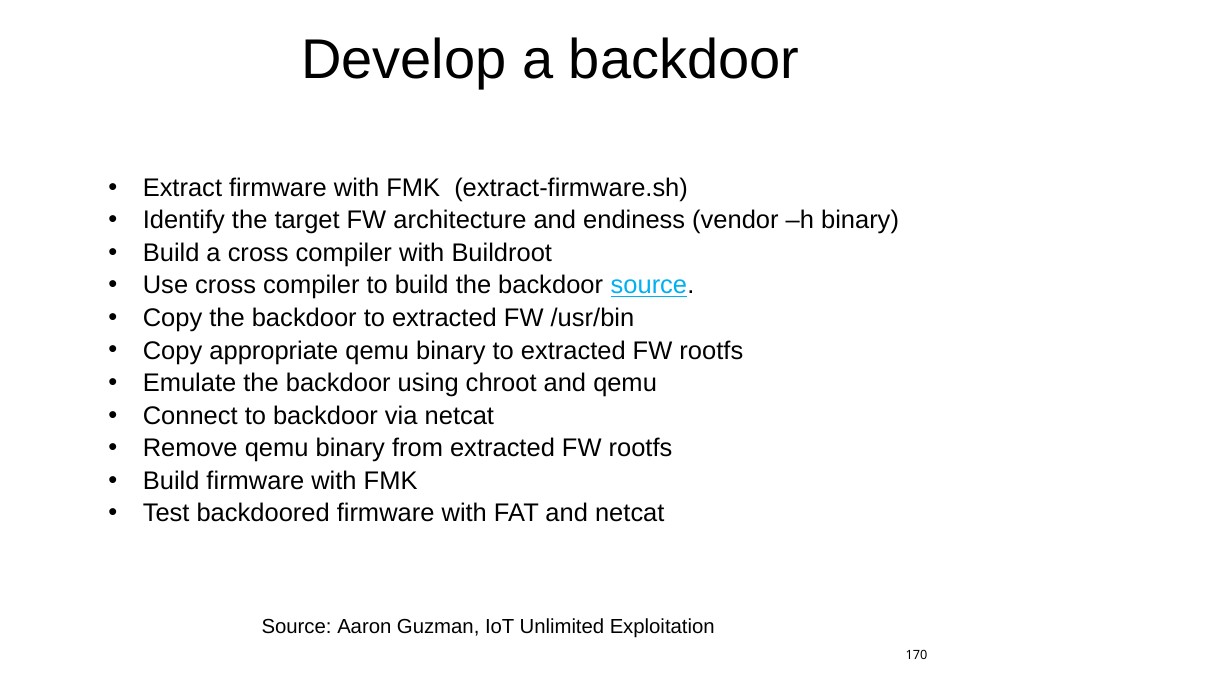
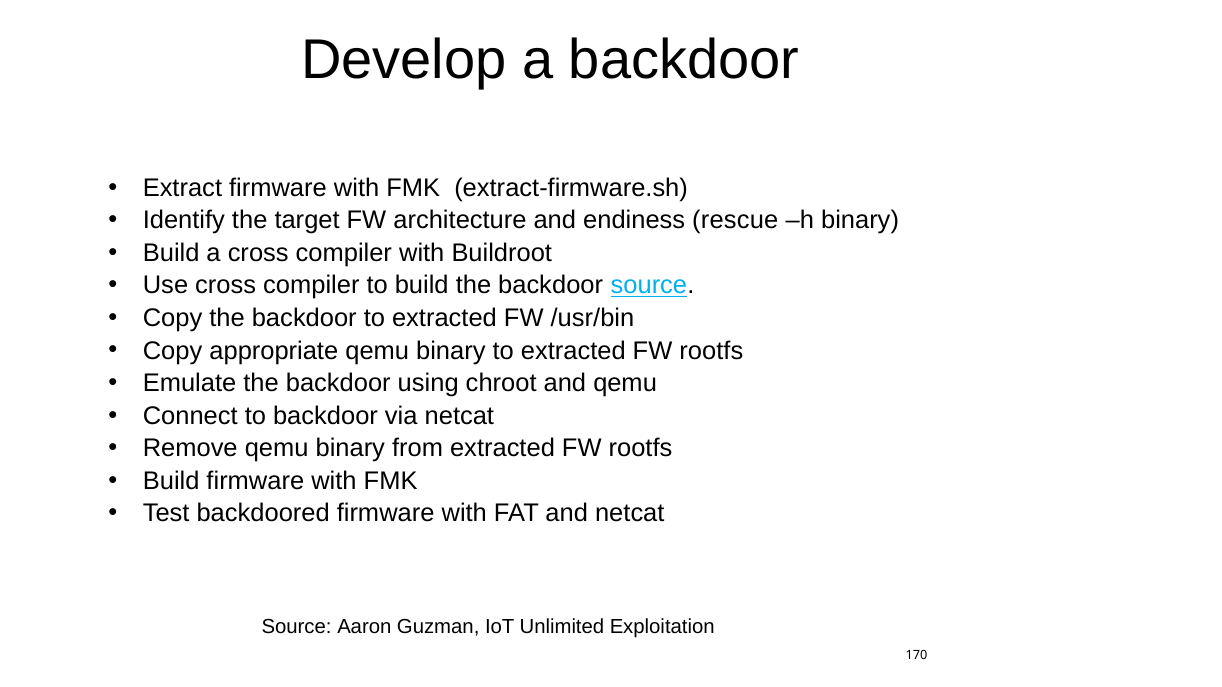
vendor: vendor -> rescue
